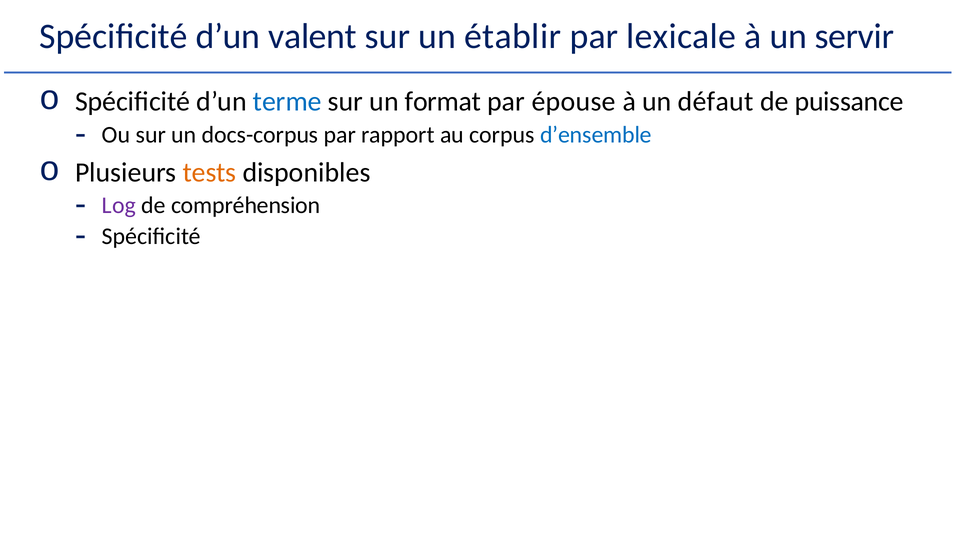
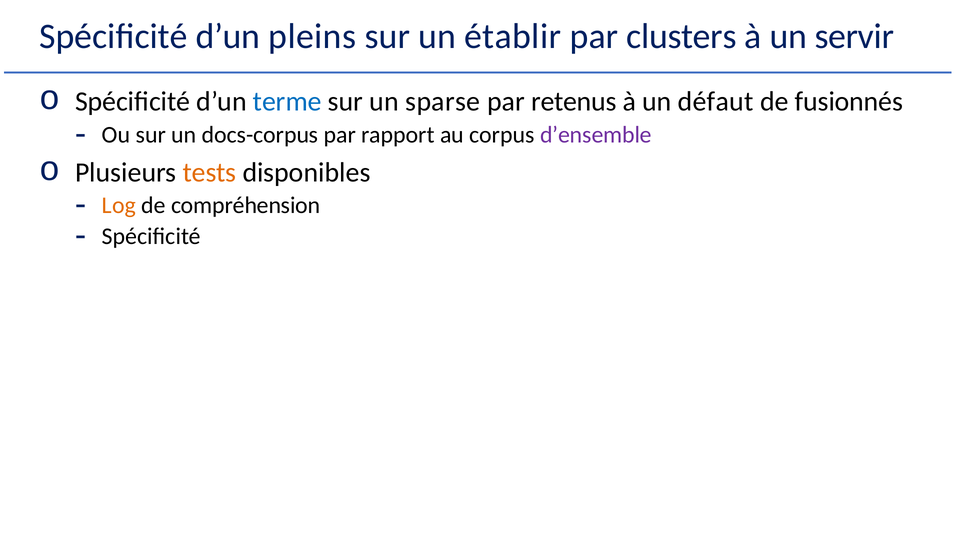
valent: valent -> pleins
lexicale: lexicale -> clusters
format: format -> sparse
épouse: épouse -> retenus
puissance: puissance -> fusionnés
d’ensemble colour: blue -> purple
Log colour: purple -> orange
